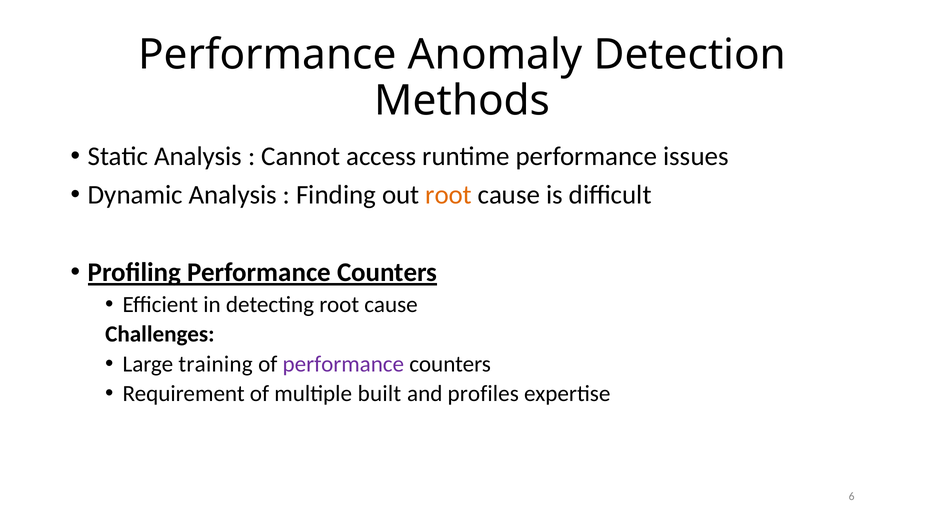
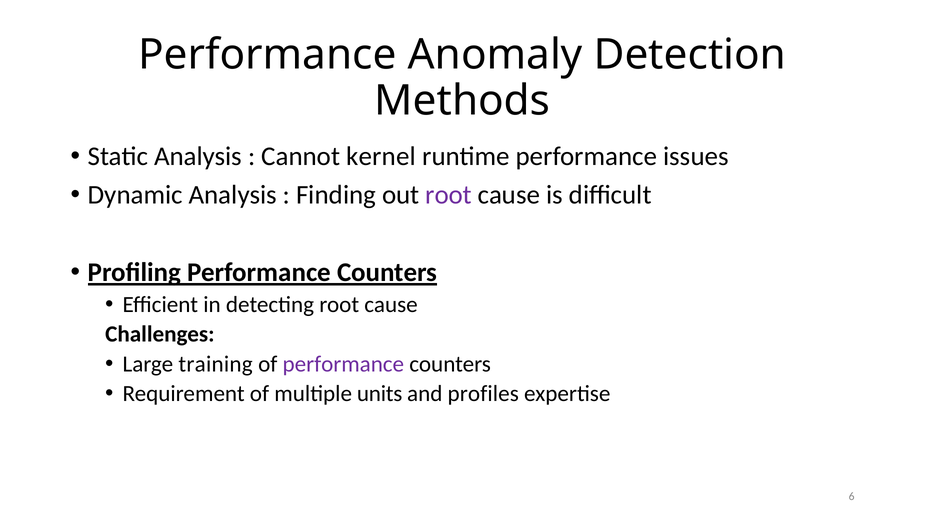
access: access -> kernel
root at (449, 195) colour: orange -> purple
built: built -> units
